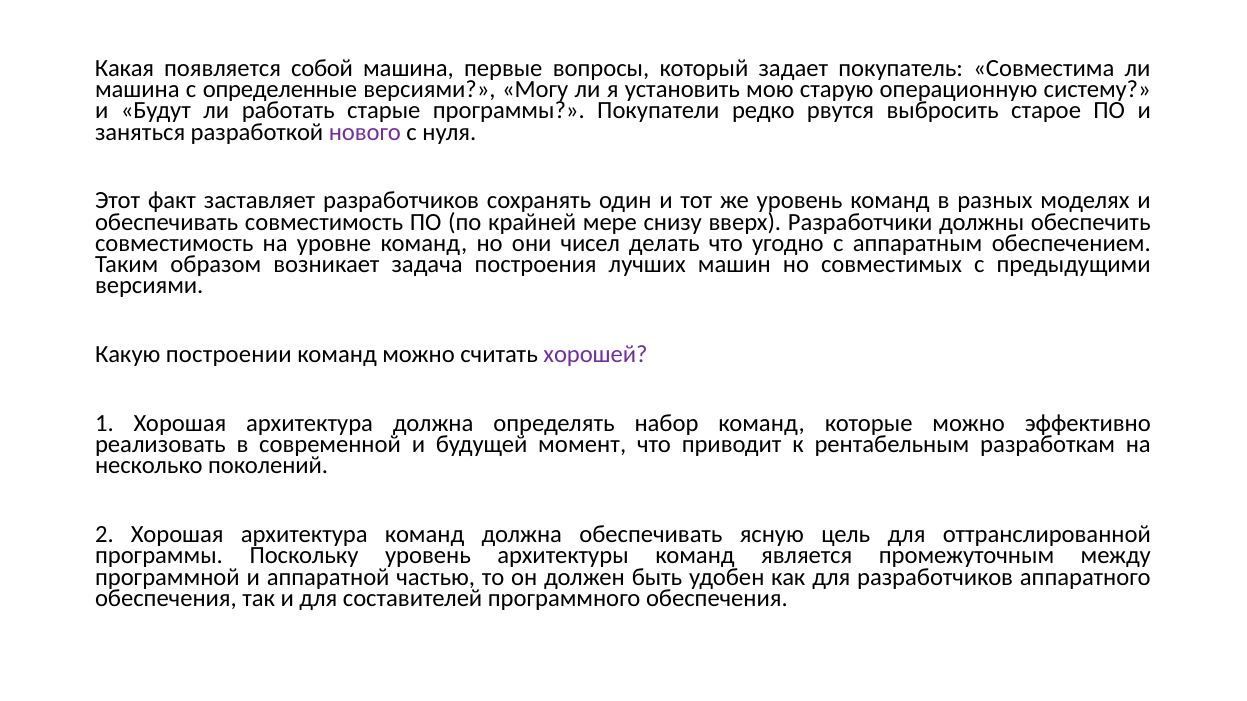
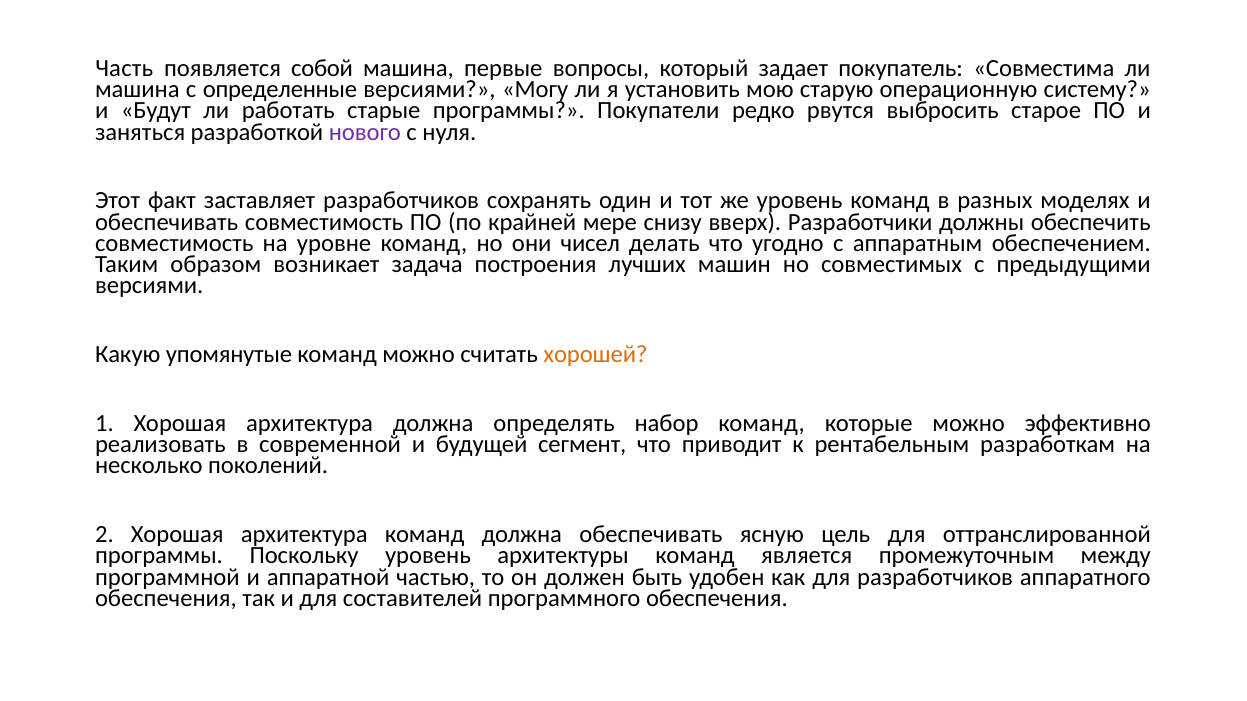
Какая: Какая -> Часть
построении: построении -> упомянутые
хорошей colour: purple -> orange
момент: момент -> сегмент
